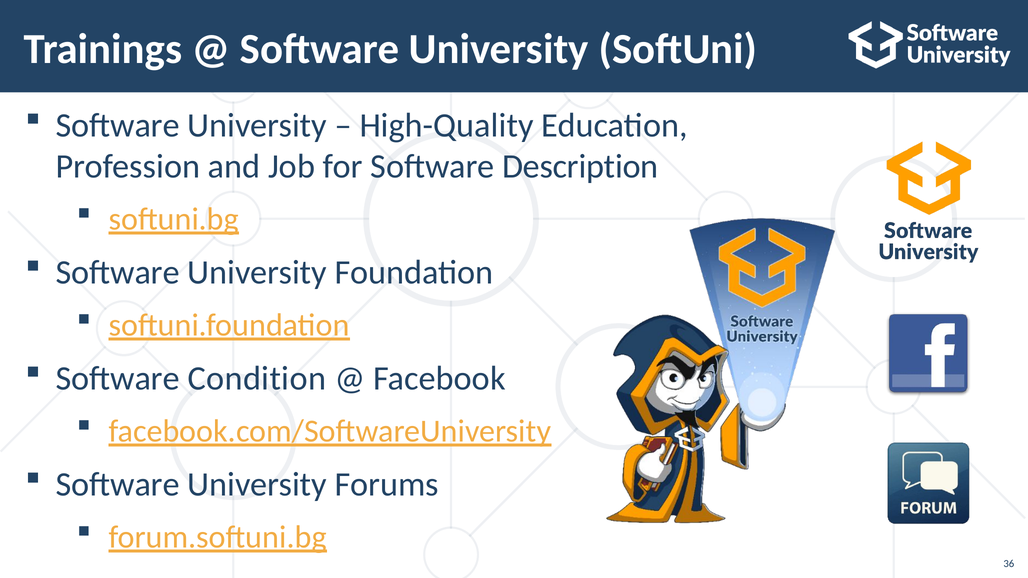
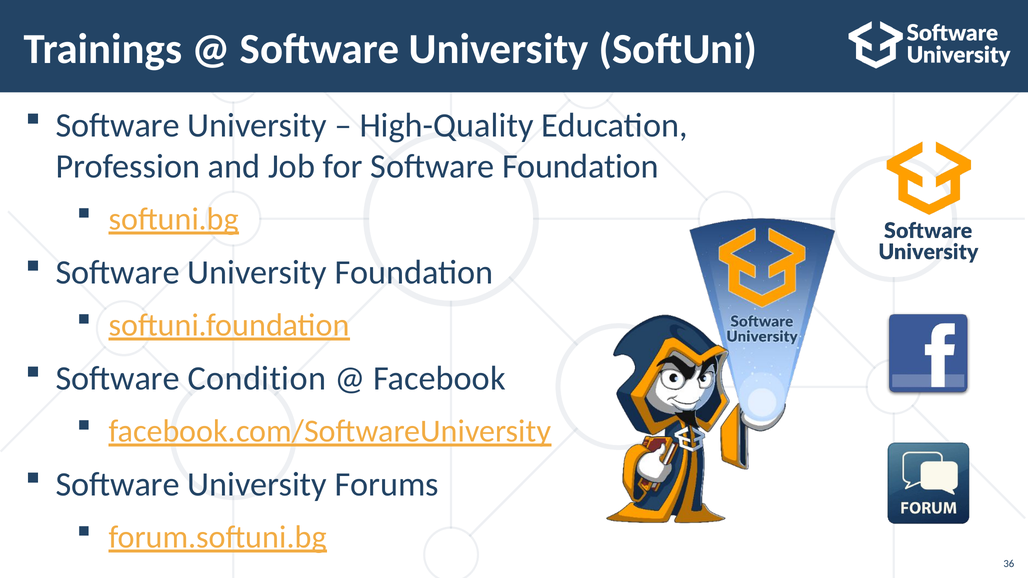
Software Description: Description -> Foundation
